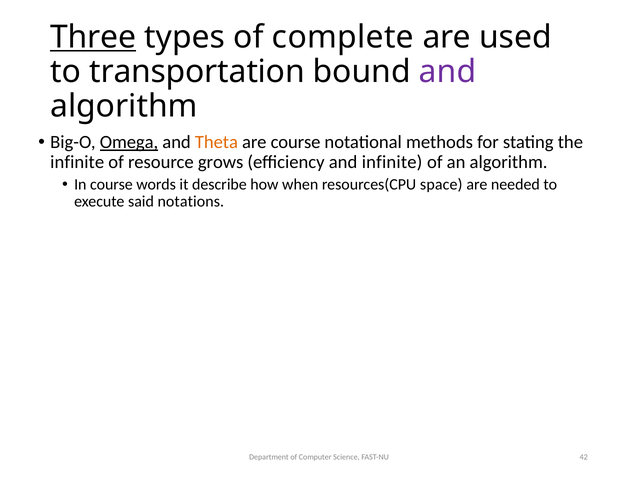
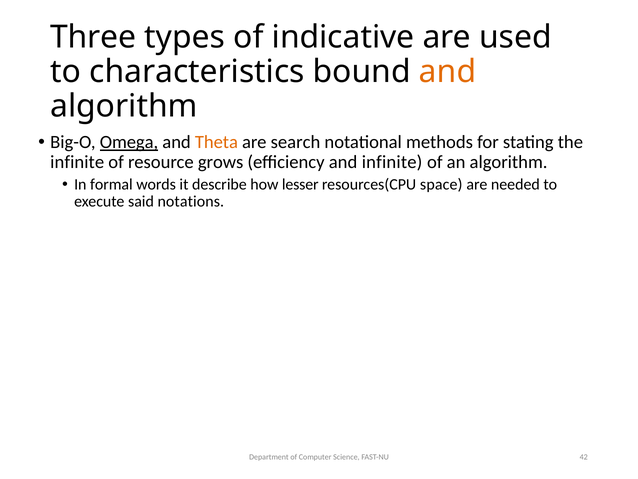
Three underline: present -> none
complete: complete -> indicative
transportation: transportation -> characteristics
and at (448, 71) colour: purple -> orange
are course: course -> search
In course: course -> formal
when: when -> lesser
